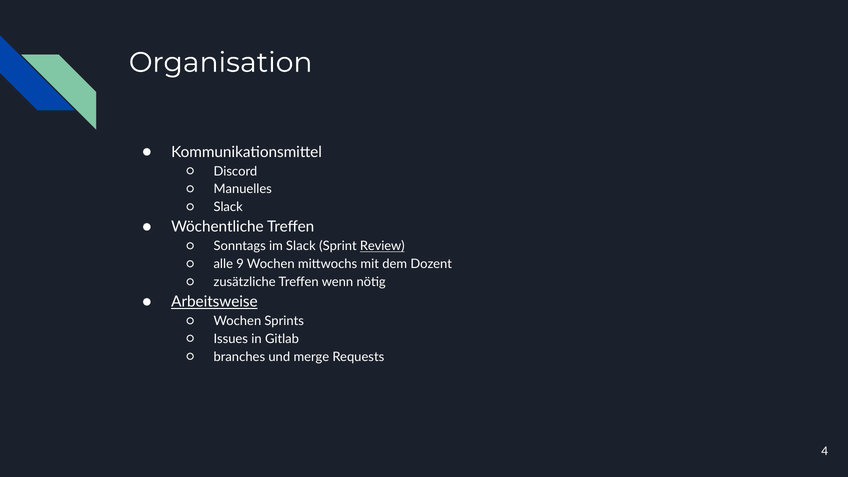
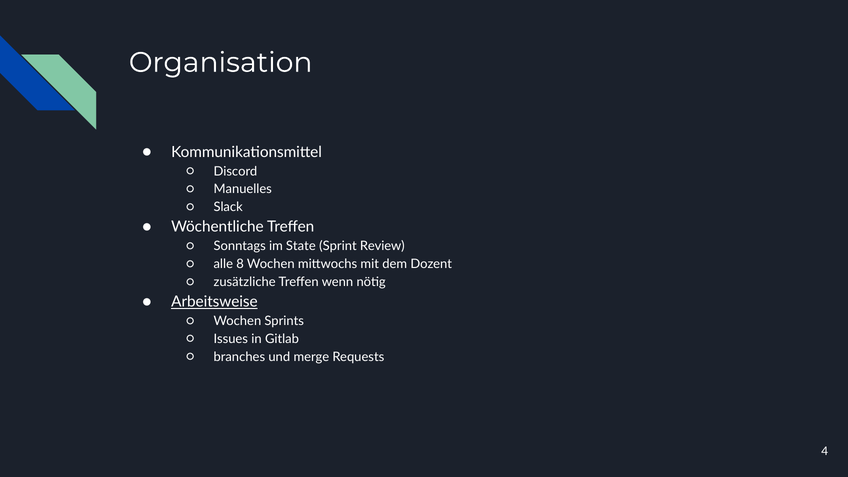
im Slack: Slack -> State
Review underline: present -> none
9: 9 -> 8
